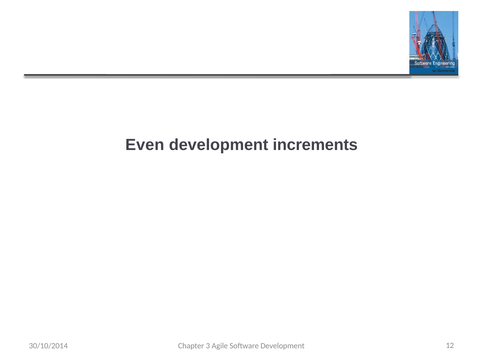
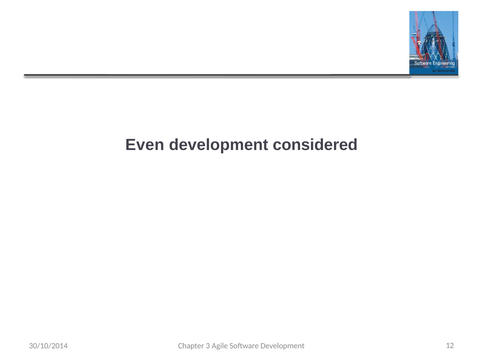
increments: increments -> considered
